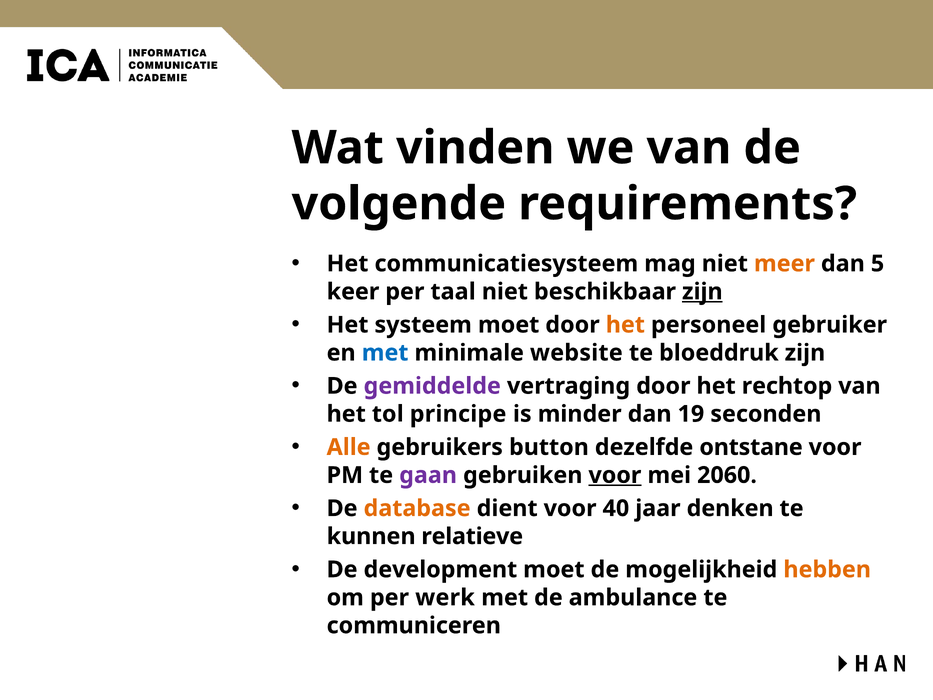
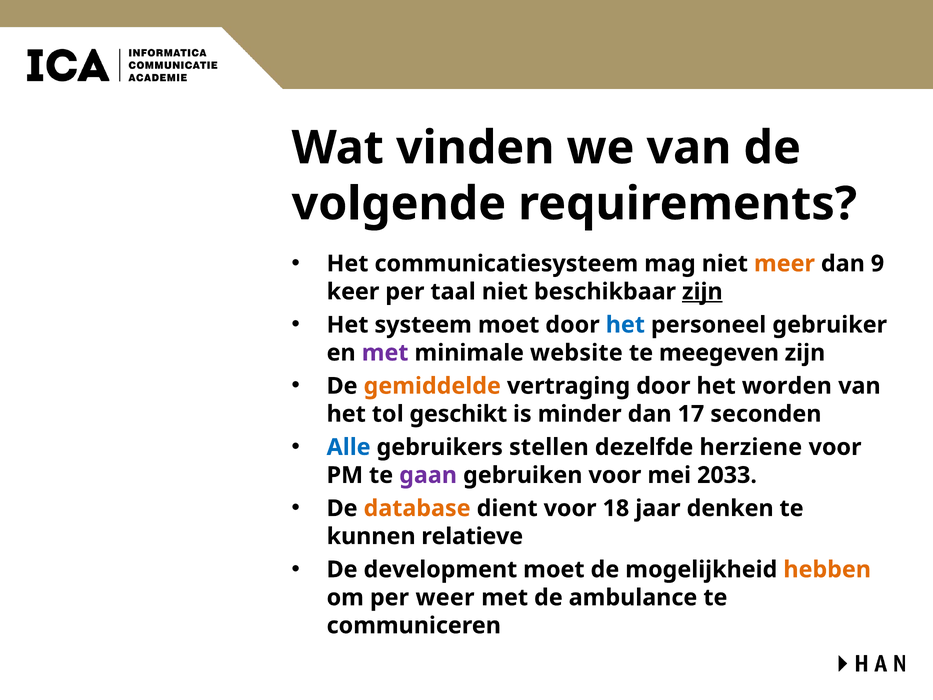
5: 5 -> 9
het at (625, 325) colour: orange -> blue
met at (385, 353) colour: blue -> purple
bloeddruk: bloeddruk -> meegeven
gemiddelde colour: purple -> orange
rechtop: rechtop -> worden
principe: principe -> geschikt
19: 19 -> 17
Alle colour: orange -> blue
button: button -> stellen
ontstane: ontstane -> herziene
voor at (615, 475) underline: present -> none
2060: 2060 -> 2033
40: 40 -> 18
werk: werk -> weer
